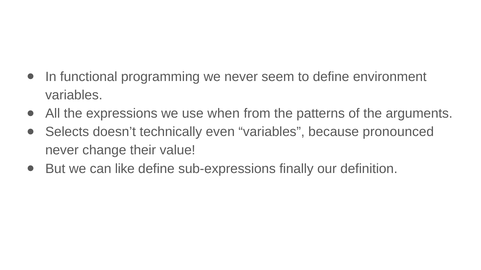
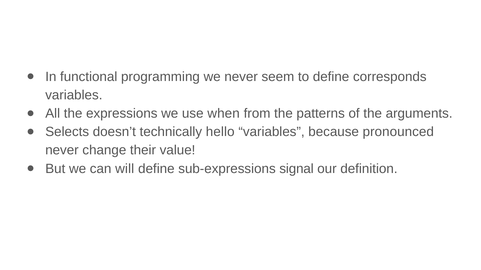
environment: environment -> corresponds
even: even -> hello
like: like -> will
finally: finally -> signal
